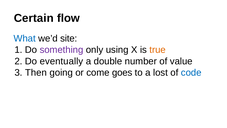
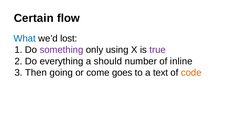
site: site -> lost
true colour: orange -> purple
eventually: eventually -> everything
double: double -> should
value: value -> inline
lost: lost -> text
code colour: blue -> orange
